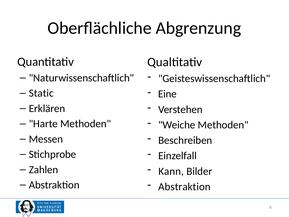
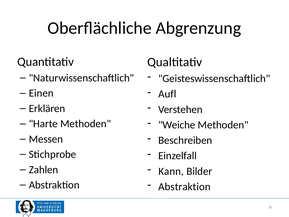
Static: Static -> Einen
Eine: Eine -> Aufl
